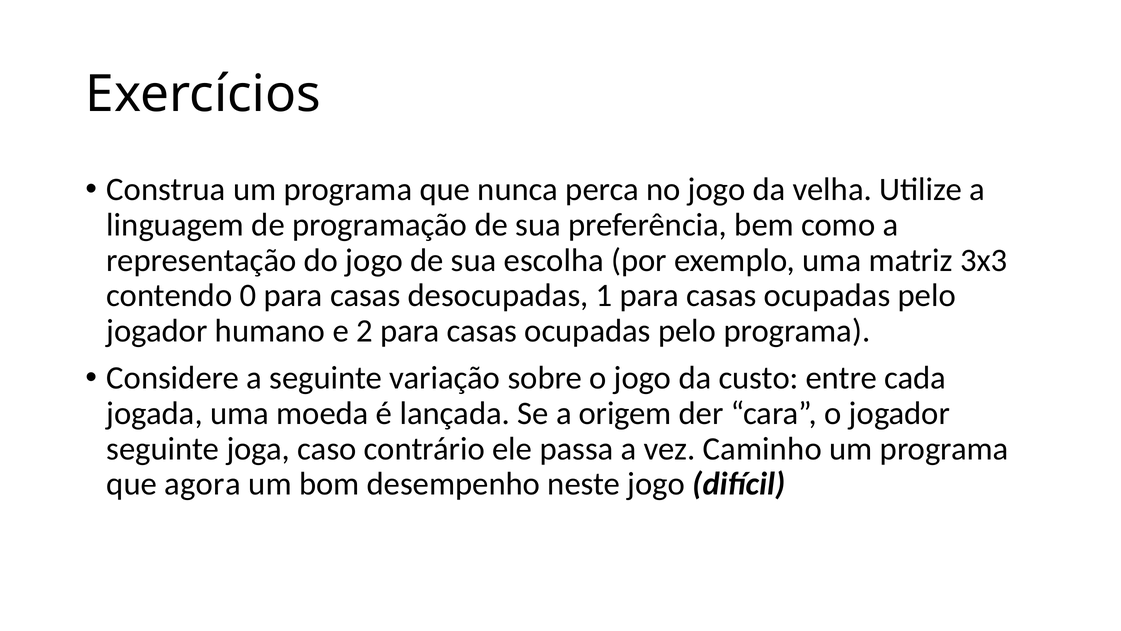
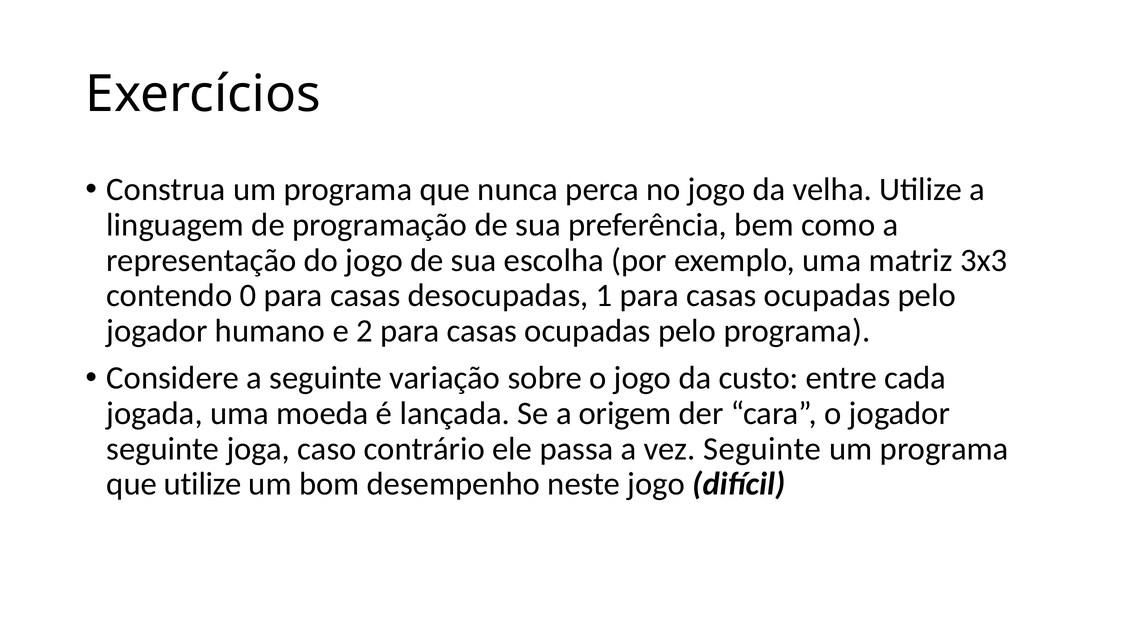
vez Caminho: Caminho -> Seguinte
que agora: agora -> utilize
